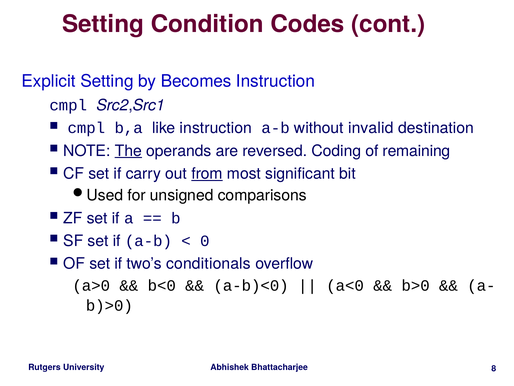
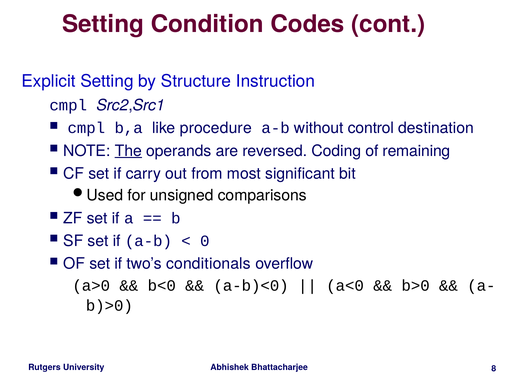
Becomes: Becomes -> Structure
like instruction: instruction -> procedure
invalid: invalid -> control
from underline: present -> none
